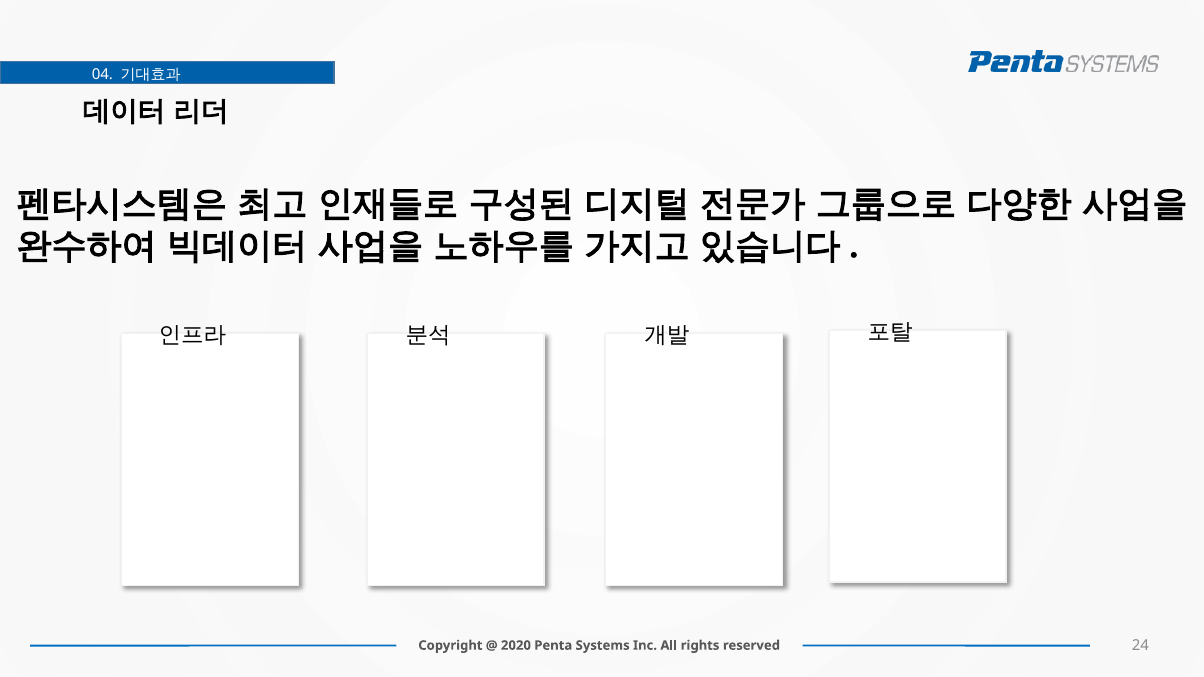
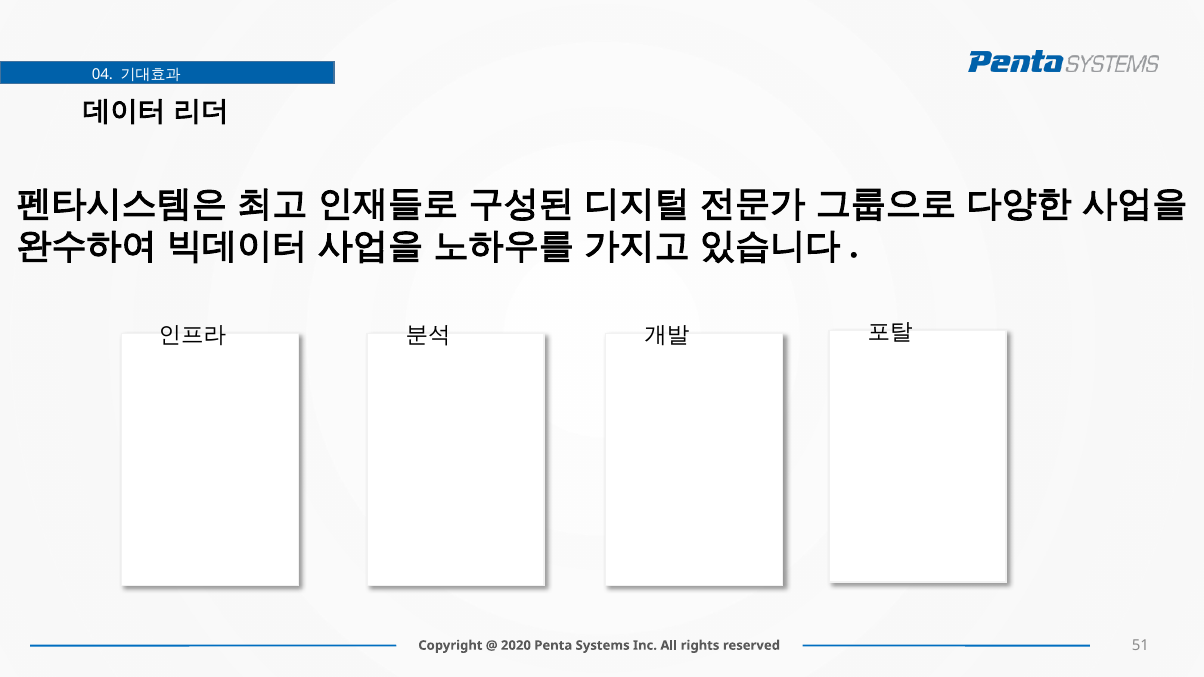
24: 24 -> 51
